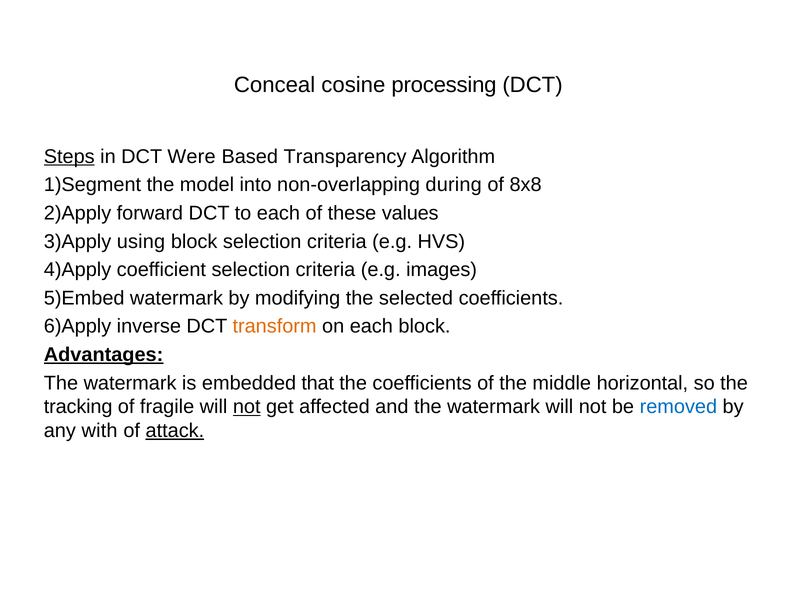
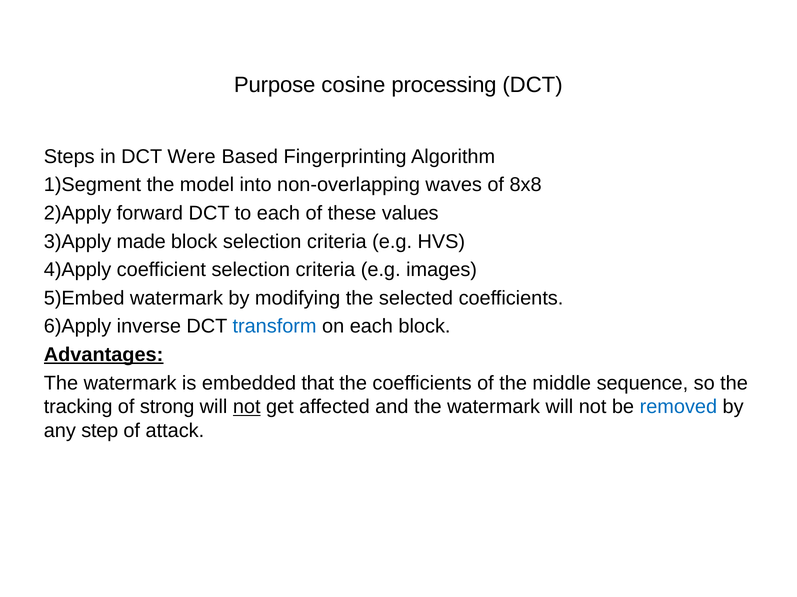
Conceal: Conceal -> Purpose
Steps underline: present -> none
Transparency: Transparency -> Fingerprinting
during: during -> waves
using: using -> made
transform colour: orange -> blue
horizontal: horizontal -> sequence
fragile: fragile -> strong
with: with -> step
attack underline: present -> none
